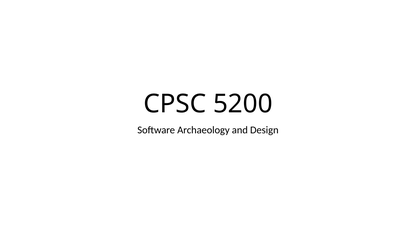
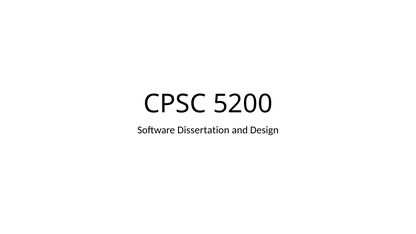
Archaeology: Archaeology -> Dissertation
